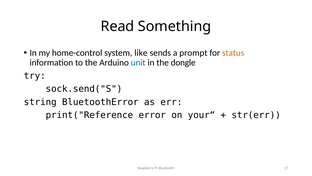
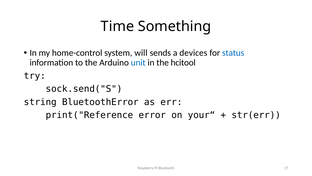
Read: Read -> Time
like: like -> will
prompt: prompt -> devices
status colour: orange -> blue
dongle: dongle -> hcitool
